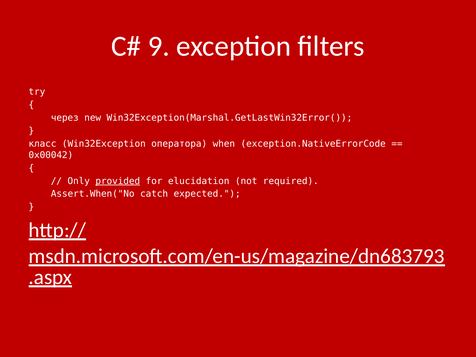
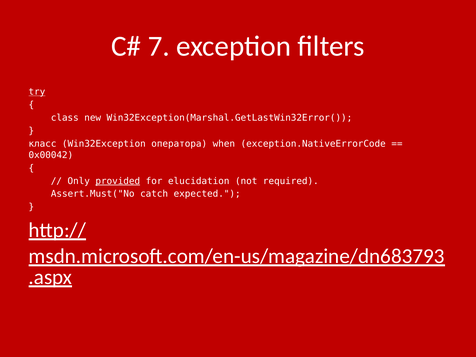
9: 9 -> 7
try underline: none -> present
через: через -> class
Assert.When("No: Assert.When("No -> Assert.Must("No
